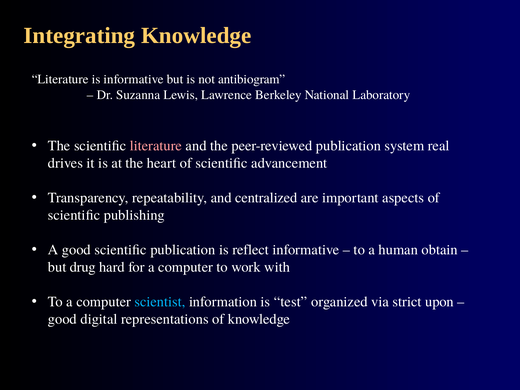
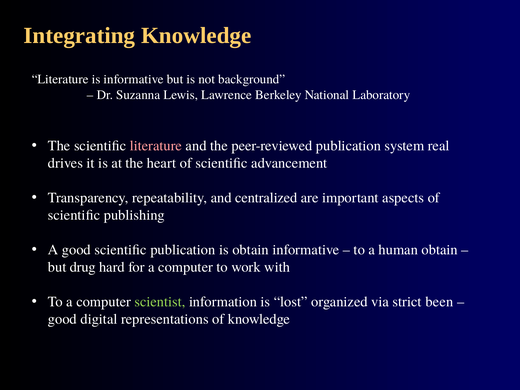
antibiogram: antibiogram -> background
is reflect: reflect -> obtain
scientist colour: light blue -> light green
test: test -> lost
upon: upon -> been
